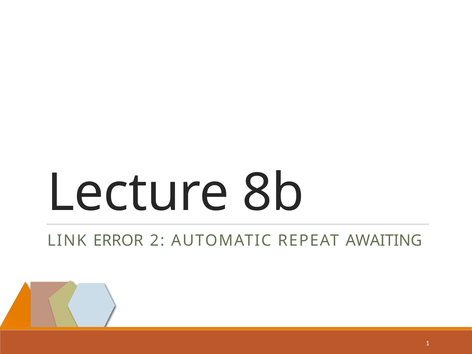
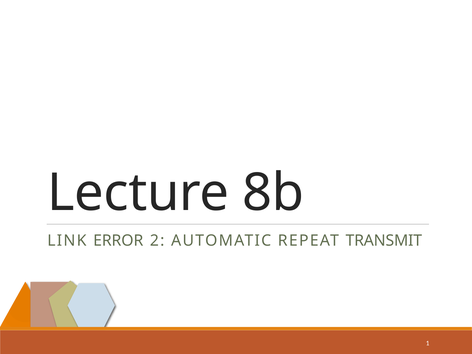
AWAITING: AWAITING -> TRANSMIT
